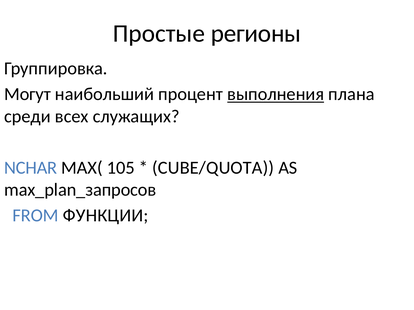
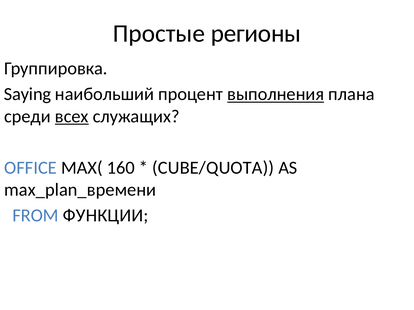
Могут: Могут -> Saying
всех underline: none -> present
NCHAR: NCHAR -> OFFICE
105: 105 -> 160
max_plan_запросов: max_plan_запросов -> max_plan_времени
